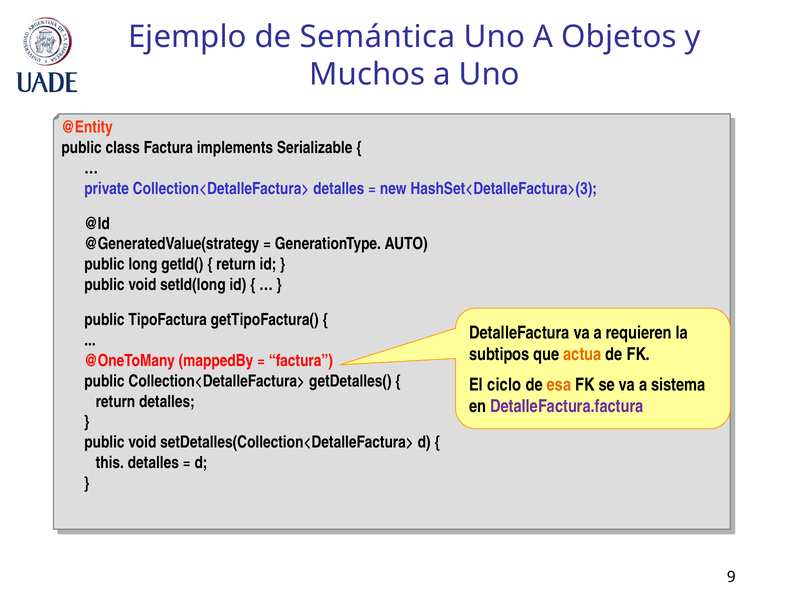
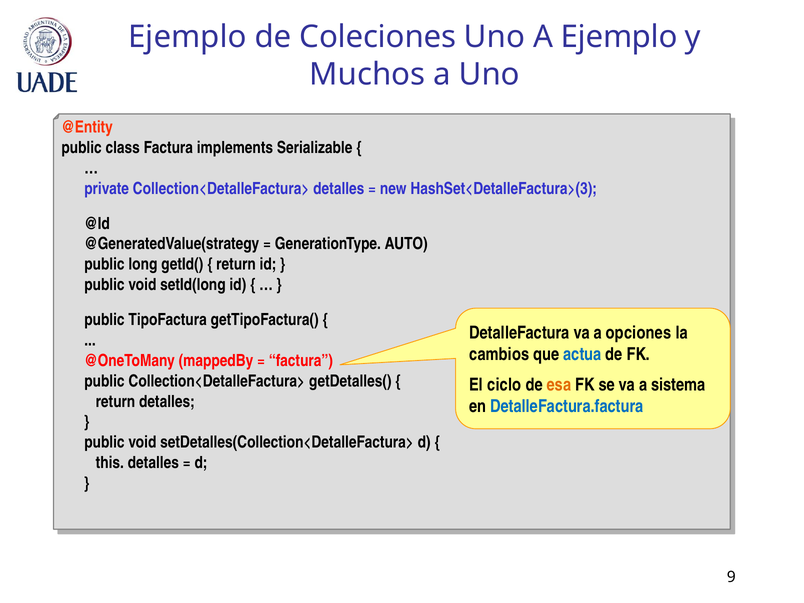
Semántica: Semántica -> Coleciones
A Objetos: Objetos -> Ejemplo
requieren: requieren -> opciones
subtipos: subtipos -> cambios
actua colour: orange -> blue
DetalleFactura.factura colour: purple -> blue
